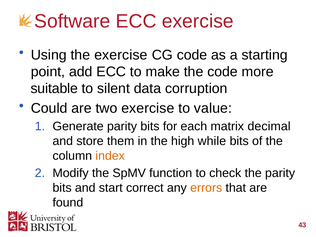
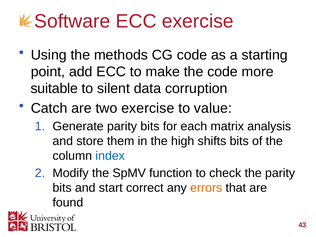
the exercise: exercise -> methods
Could: Could -> Catch
decimal: decimal -> analysis
while: while -> shifts
index colour: orange -> blue
